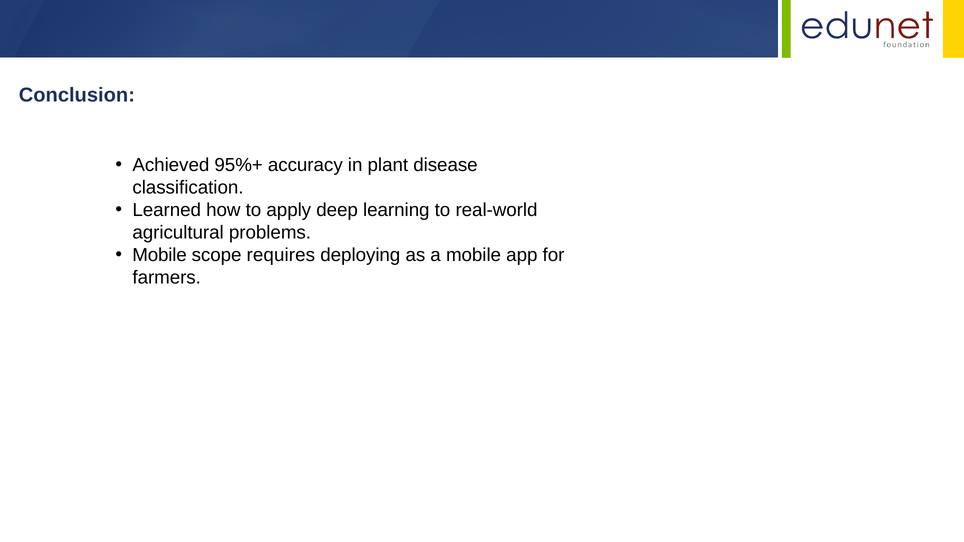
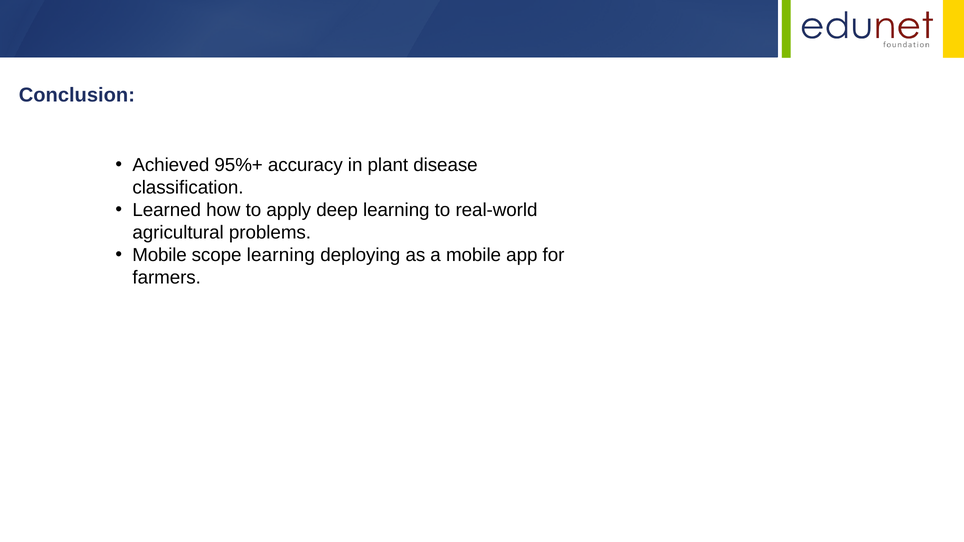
scope requires: requires -> learning
